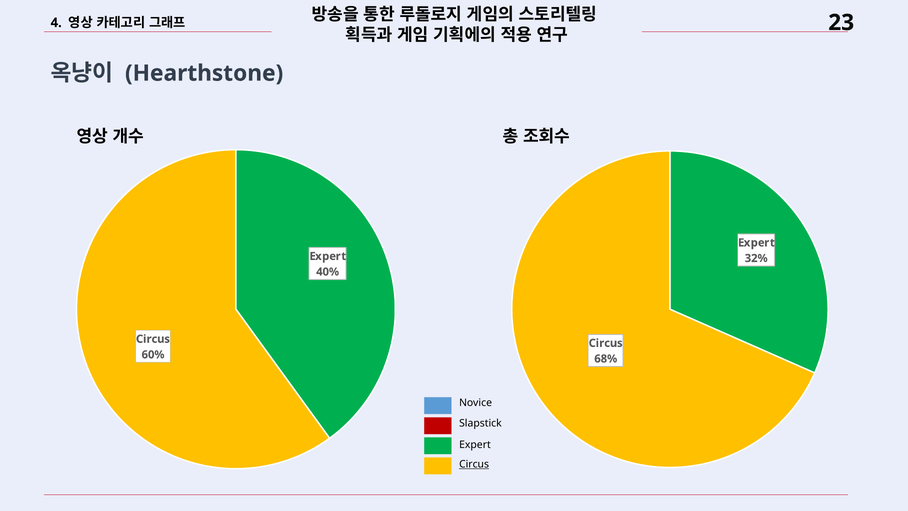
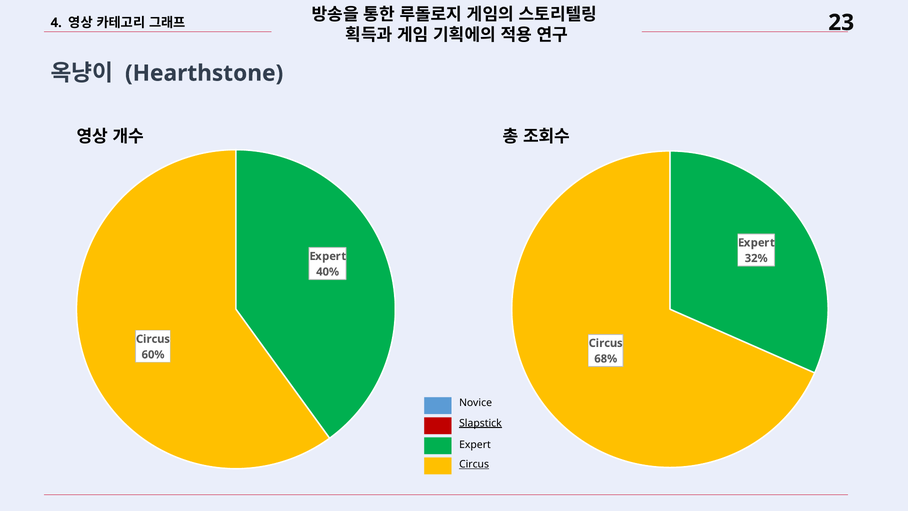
Slapstick underline: none -> present
